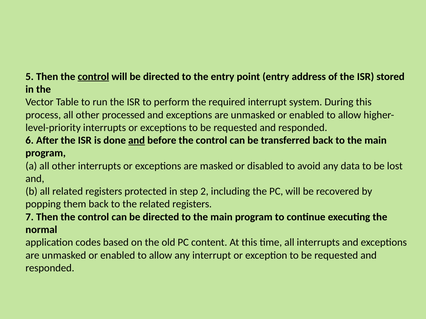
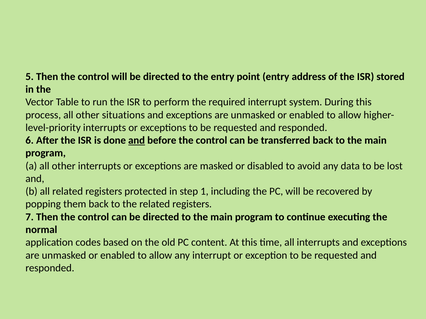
control at (93, 77) underline: present -> none
processed: processed -> situations
2: 2 -> 1
